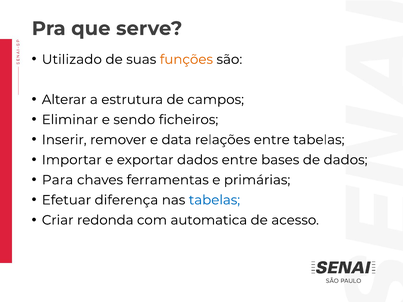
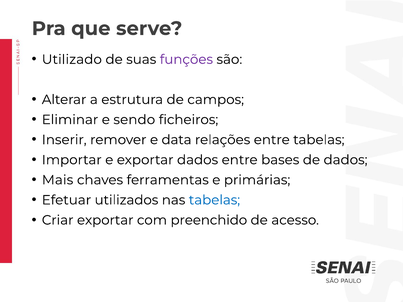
funções colour: orange -> purple
Para: Para -> Mais
diferença: diferença -> utilizados
Criar redonda: redonda -> exportar
automatica: automatica -> preenchido
